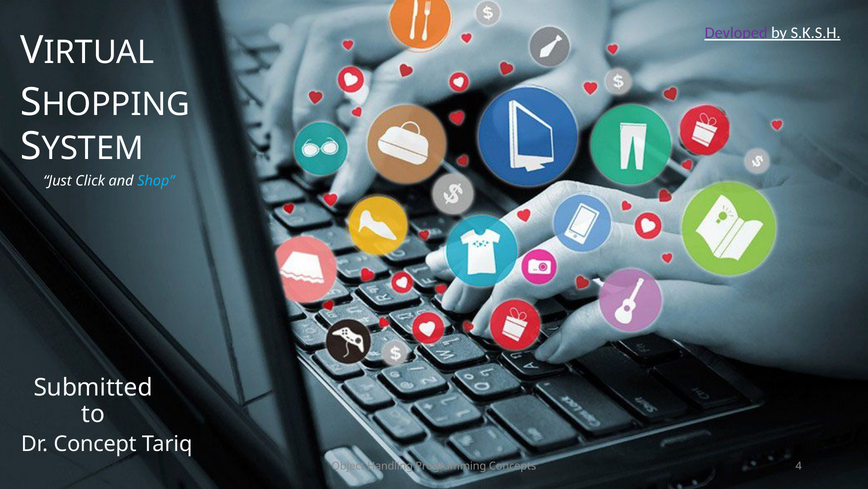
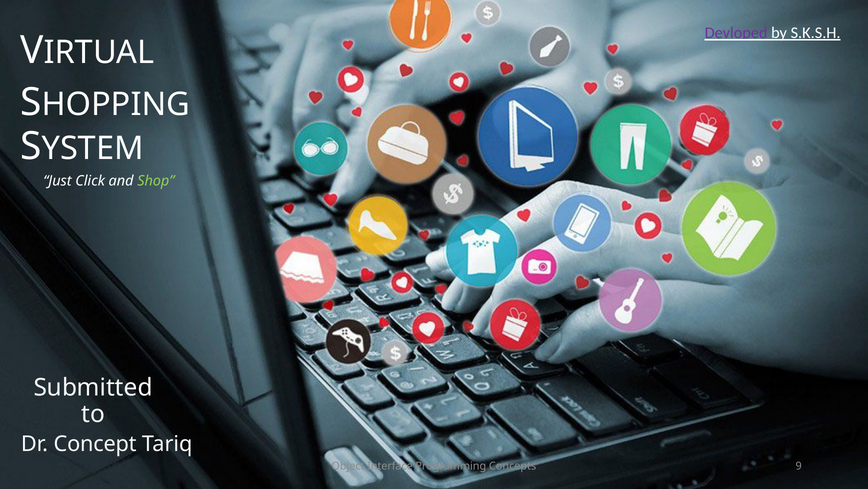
Shop colour: light blue -> light green
Handling: Handling -> Interface
4: 4 -> 9
